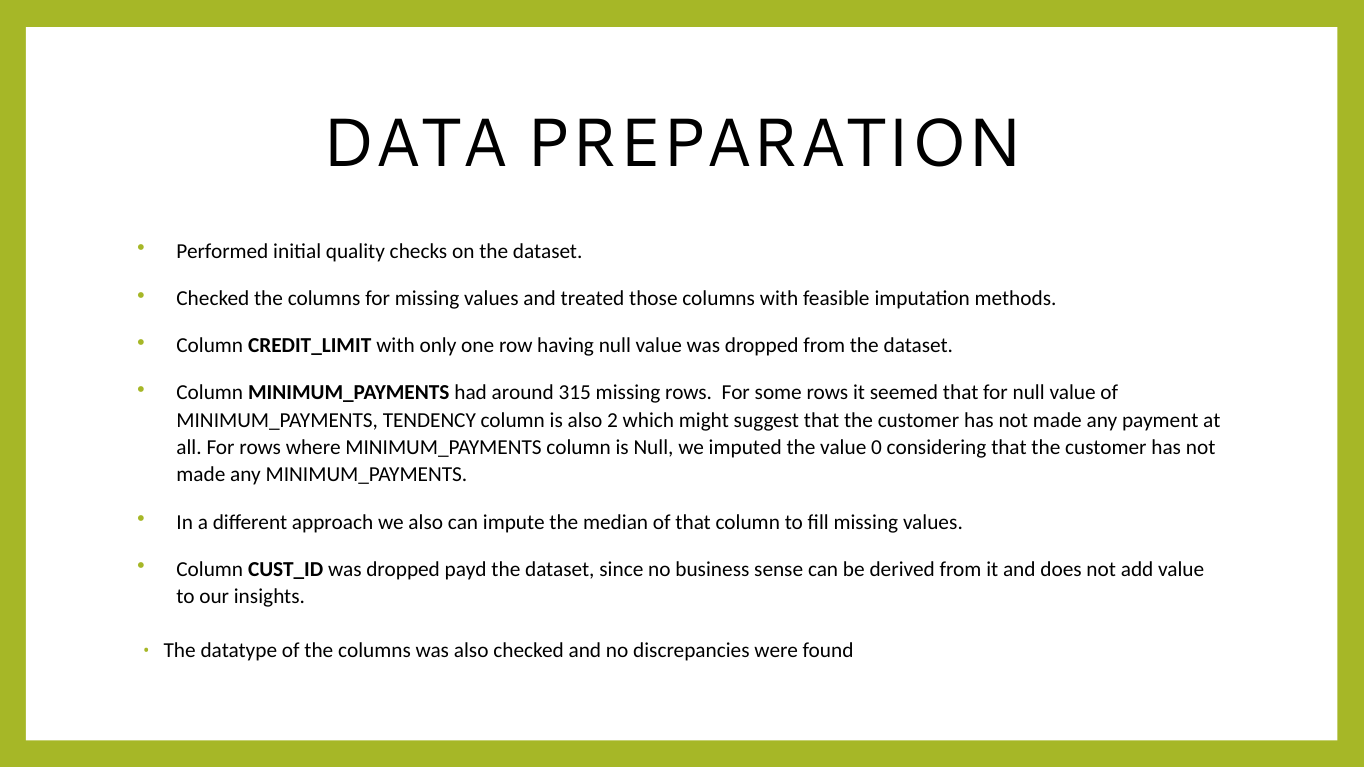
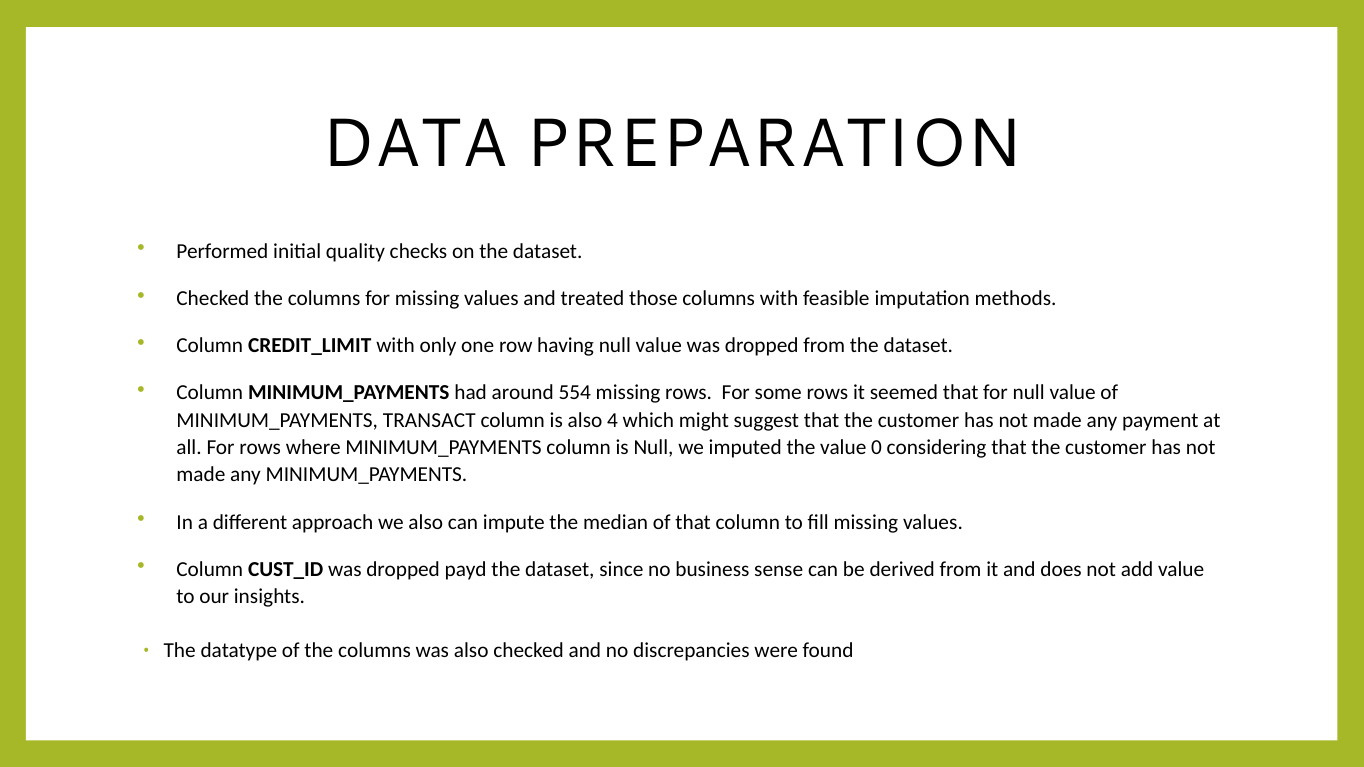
315: 315 -> 554
TENDENCY: TENDENCY -> TRANSACT
2: 2 -> 4
